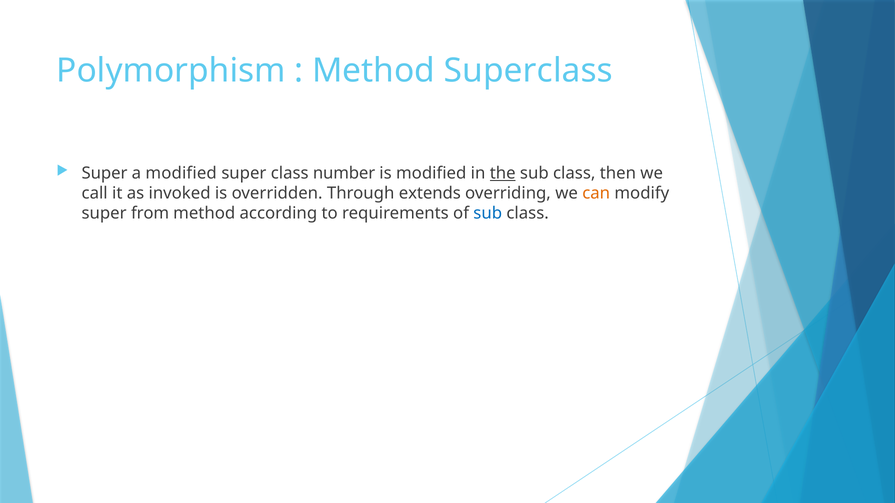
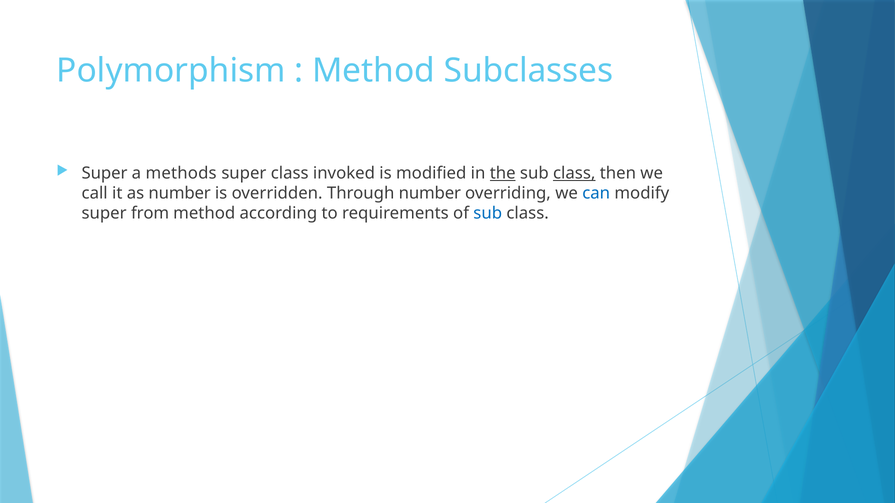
Superclass: Superclass -> Subclasses
a modified: modified -> methods
number: number -> invoked
class at (574, 173) underline: none -> present
as invoked: invoked -> number
Through extends: extends -> number
can colour: orange -> blue
